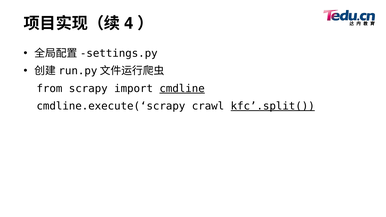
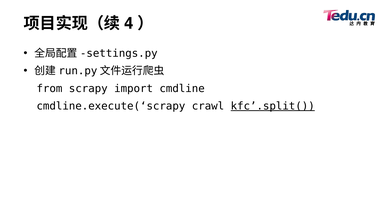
cmdline underline: present -> none
